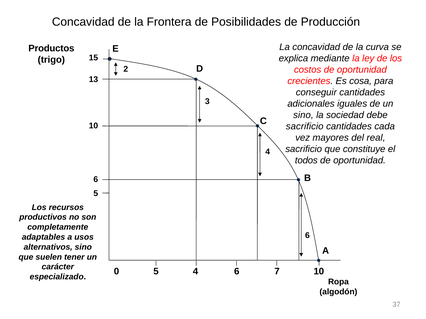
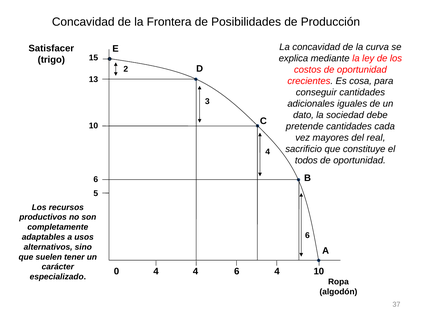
Productos: Productos -> Satisfacer
sino at (303, 115): sino -> dato
sacrificio at (305, 127): sacrificio -> pretende
0 5: 5 -> 4
6 7: 7 -> 4
